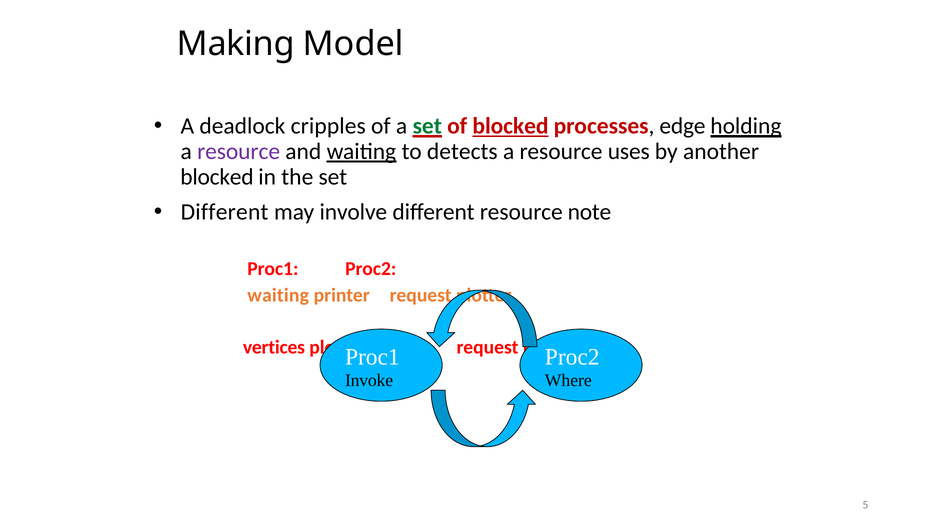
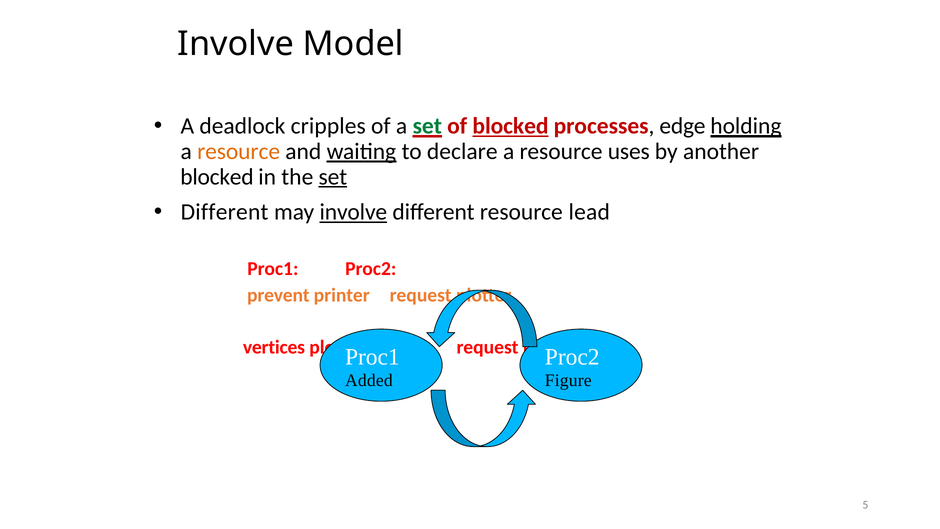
Making at (236, 44): Making -> Involve
resource at (239, 151) colour: purple -> orange
detects: detects -> declare
set at (333, 177) underline: none -> present
involve at (353, 212) underline: none -> present
note: note -> lead
waiting at (278, 295): waiting -> prevent
Invoke: Invoke -> Added
Where: Where -> Figure
